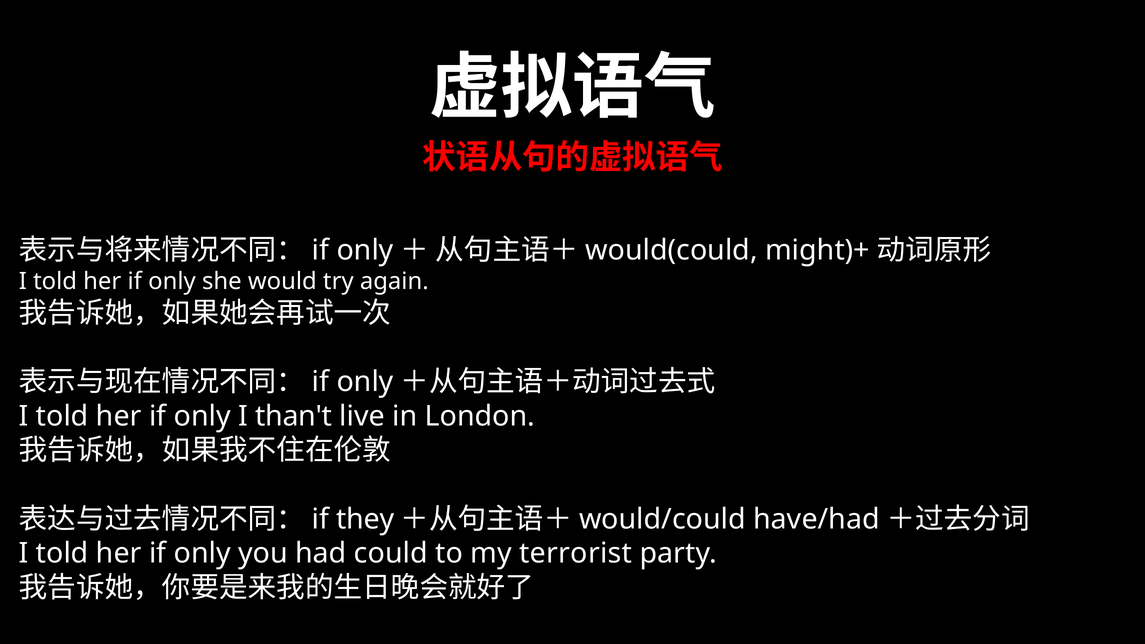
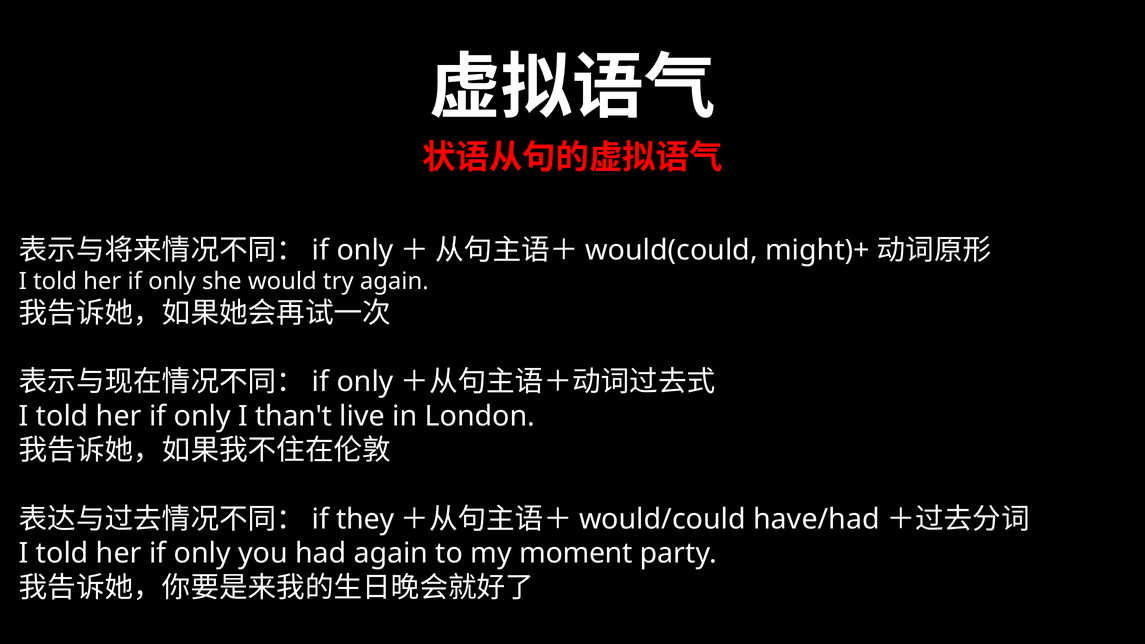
had could: could -> again
terrorist: terrorist -> moment
